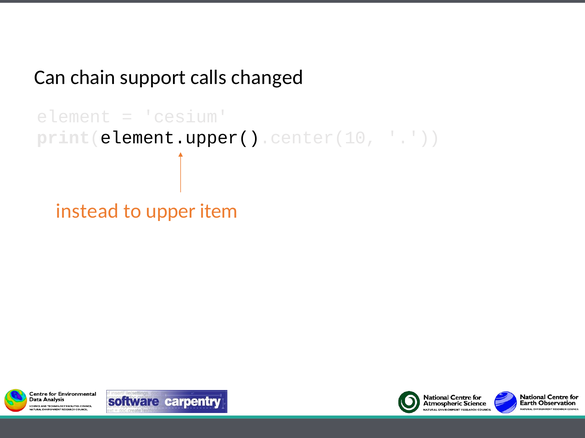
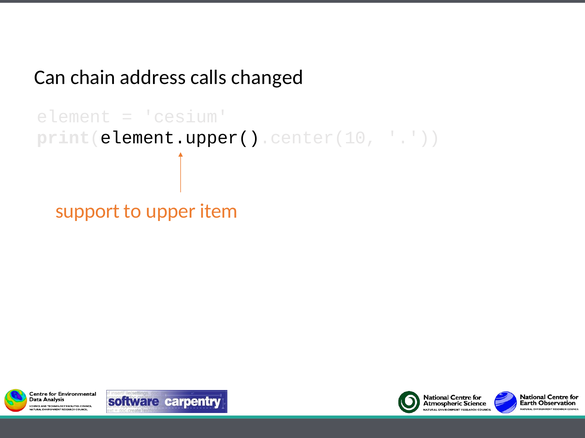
support: support -> address
instead: instead -> support
